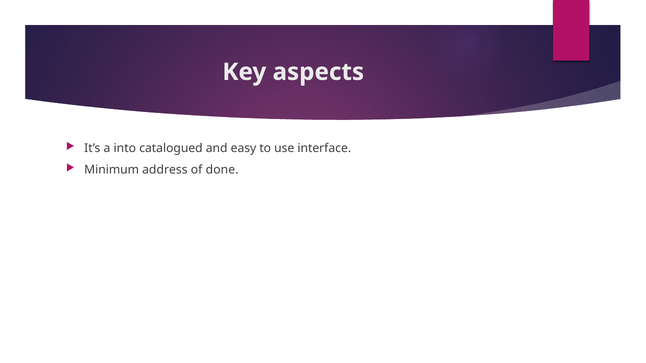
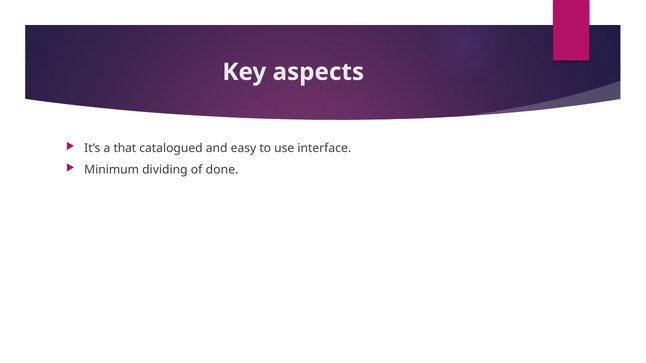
into: into -> that
address: address -> dividing
